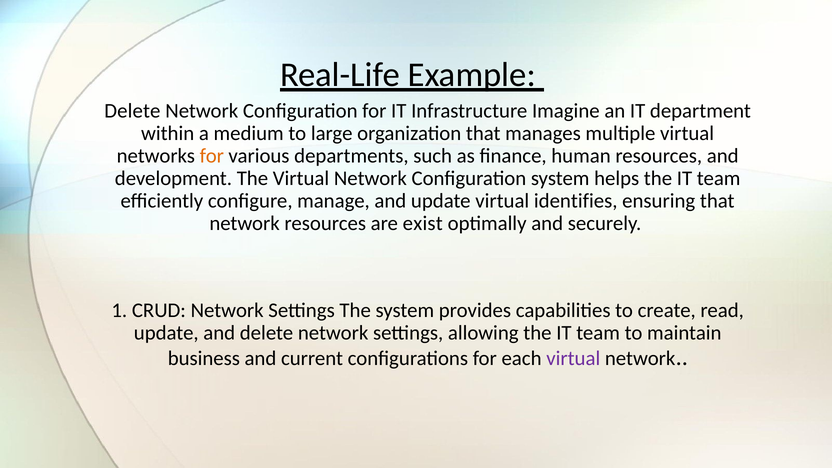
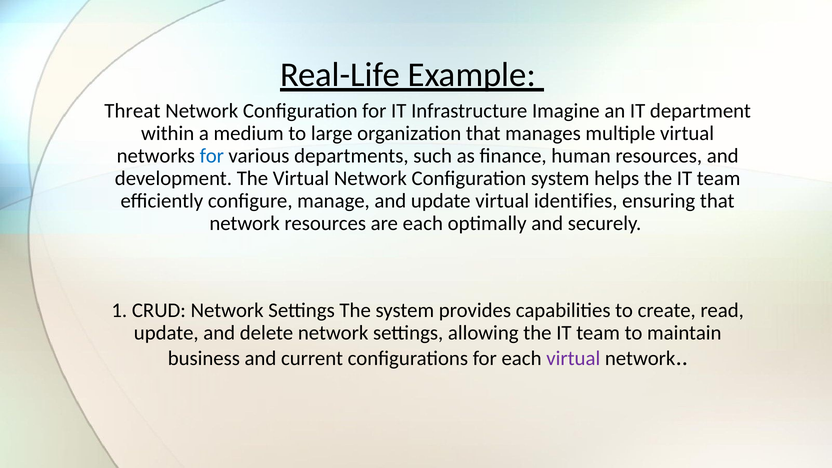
Delete at (132, 111): Delete -> Threat
for at (212, 156) colour: orange -> blue
are exist: exist -> each
